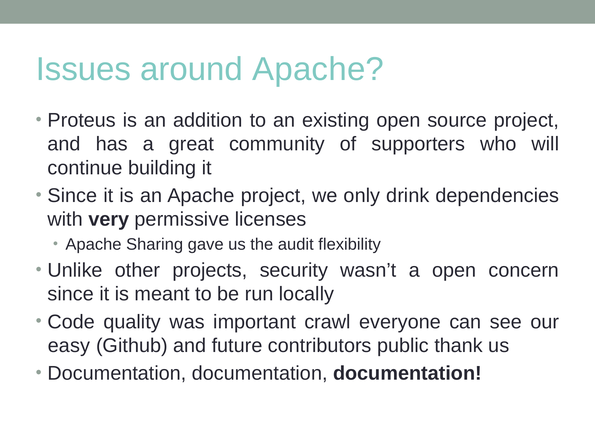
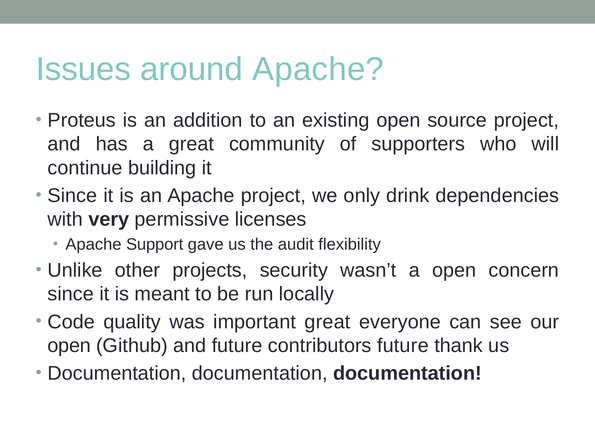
Sharing: Sharing -> Support
important crawl: crawl -> great
easy at (69, 346): easy -> open
contributors public: public -> future
